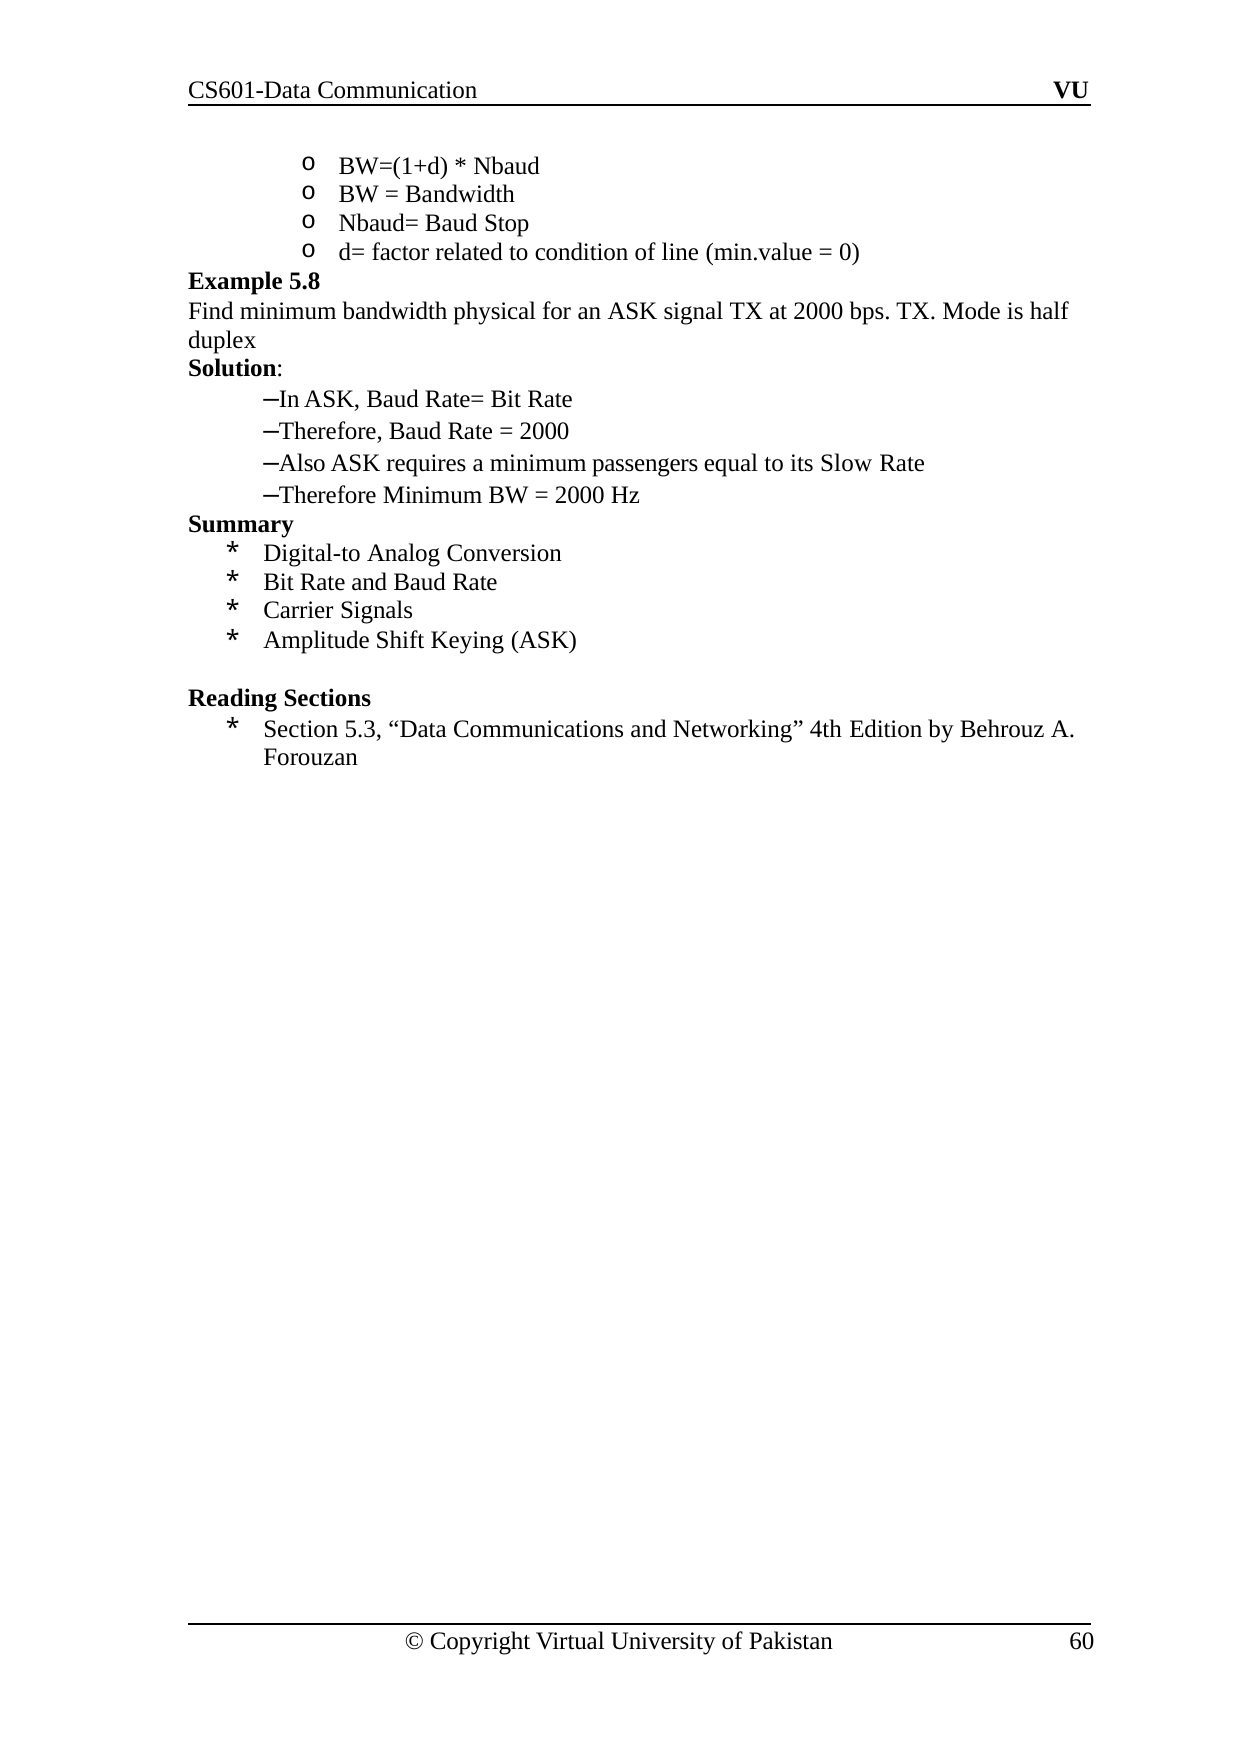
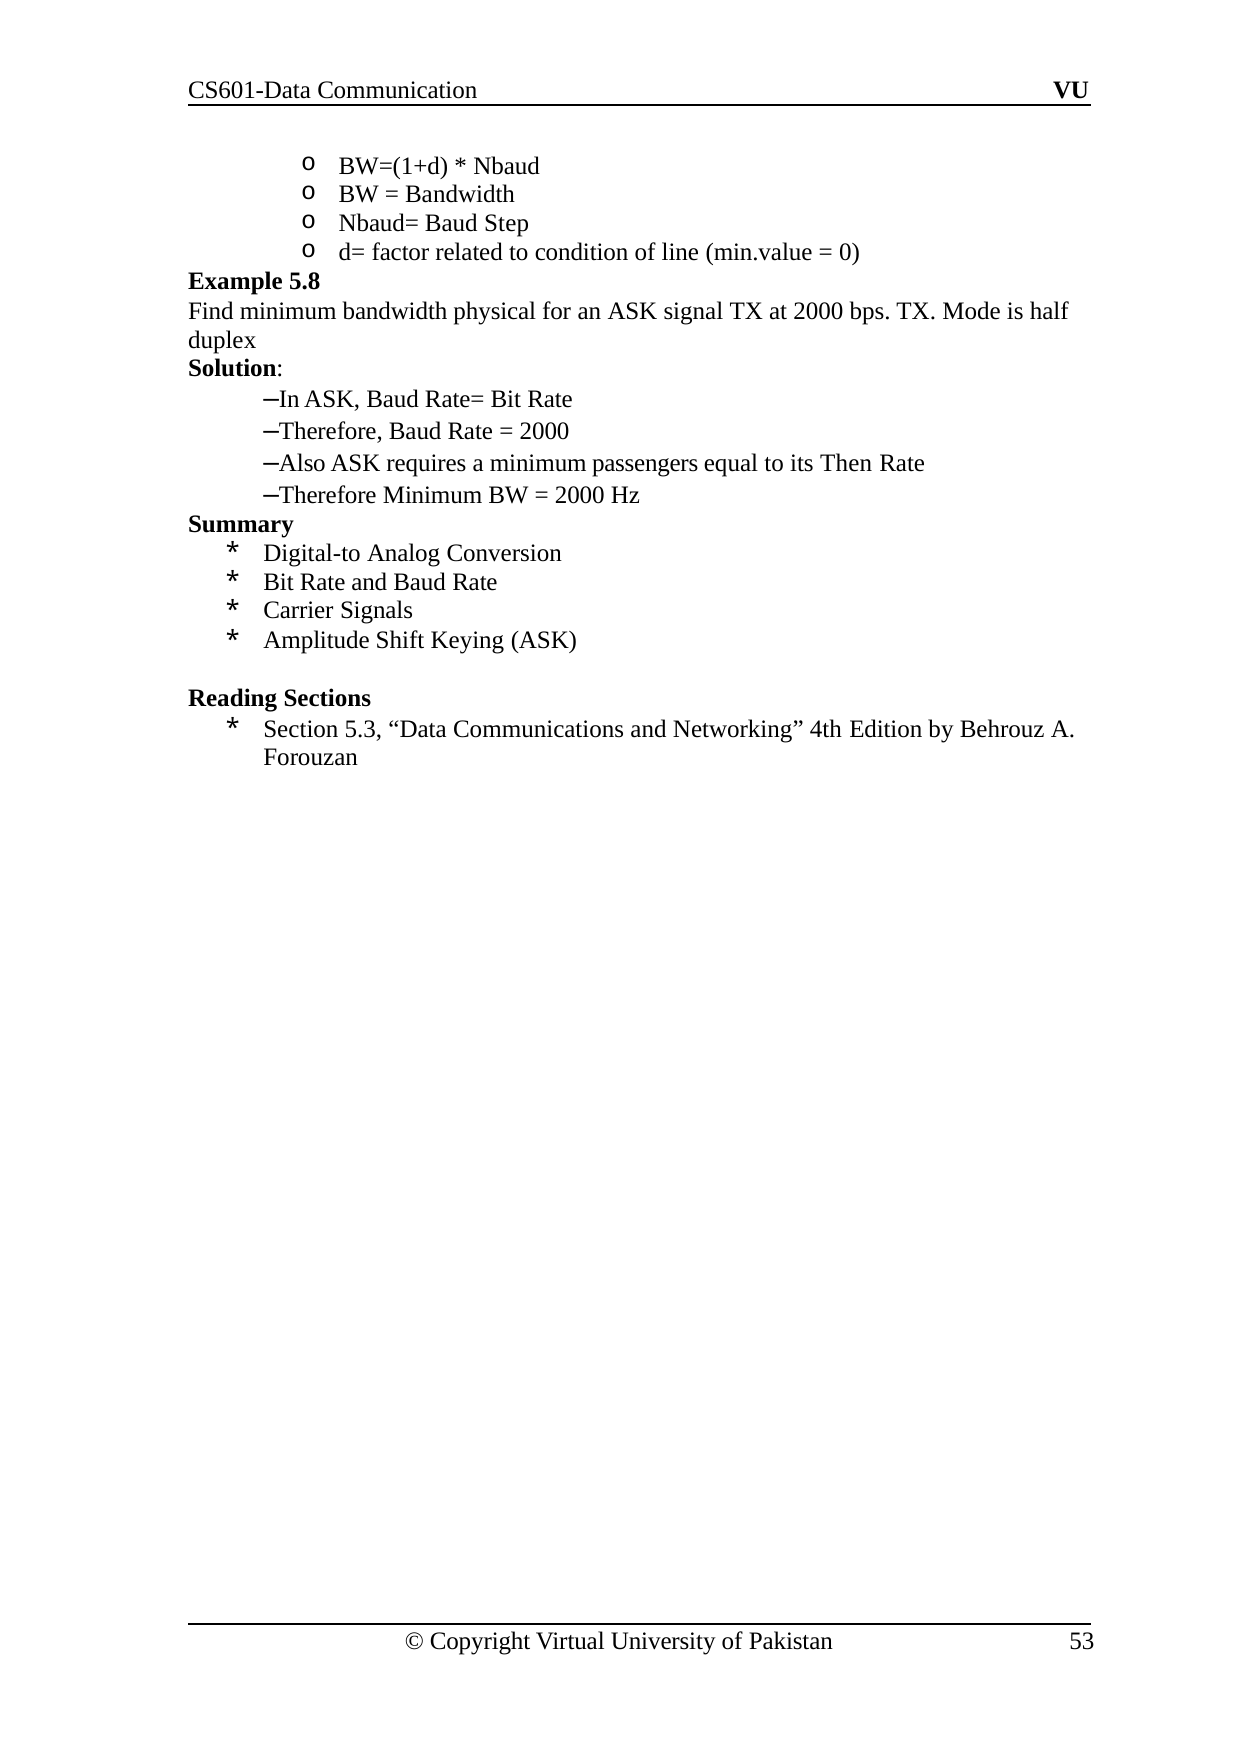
Stop: Stop -> Step
Slow: Slow -> Then
60: 60 -> 53
